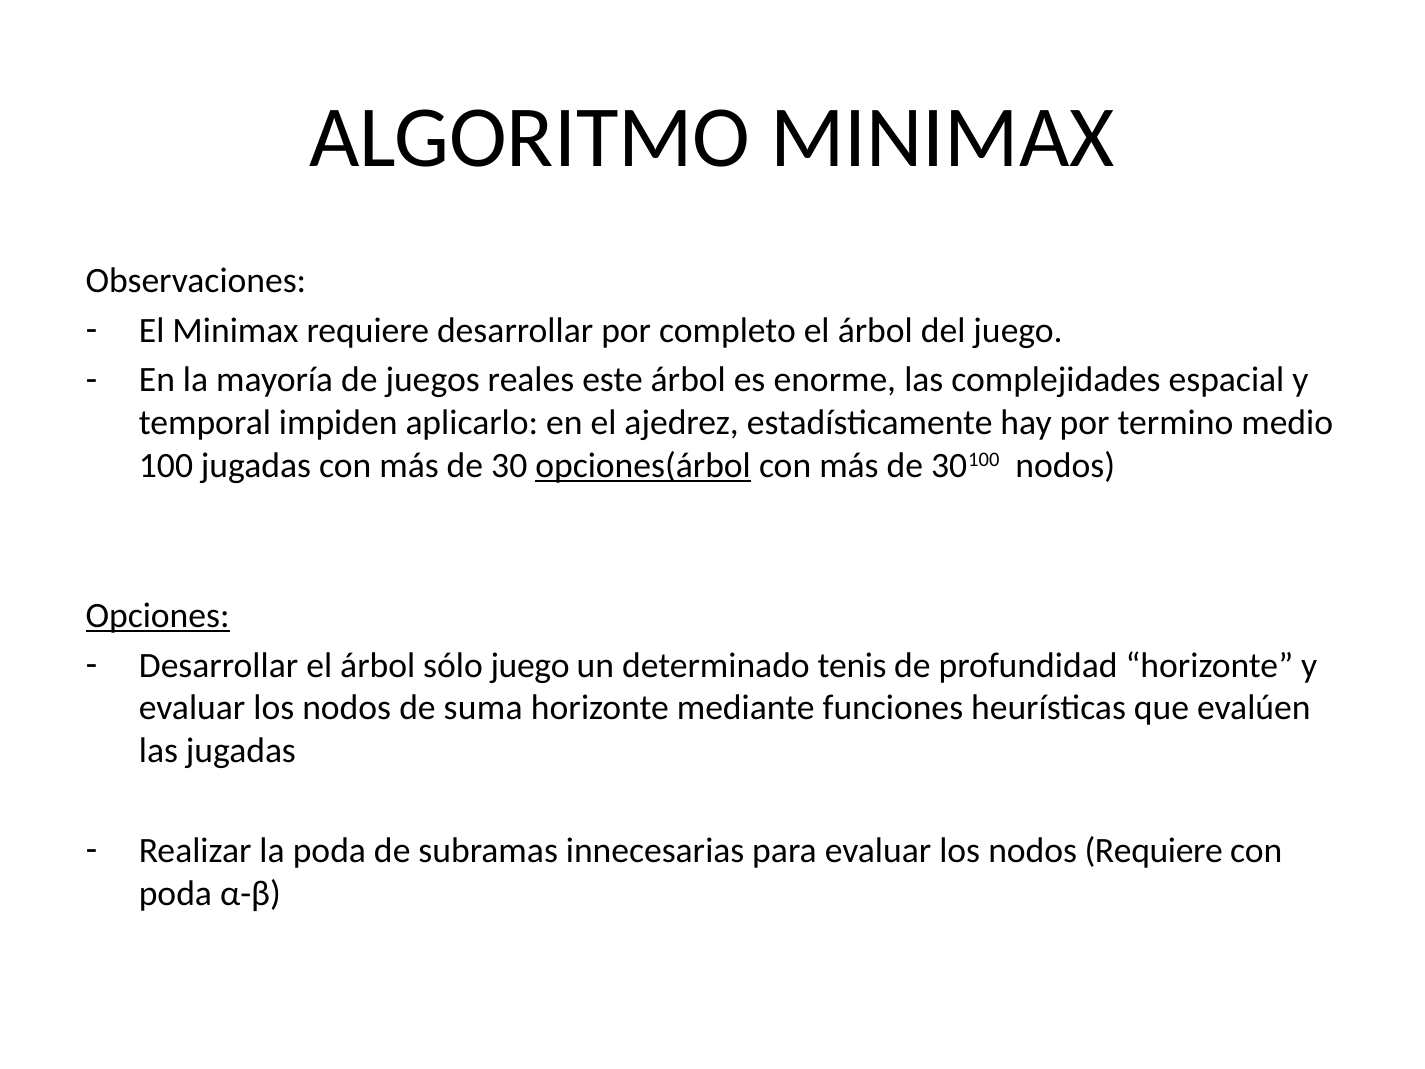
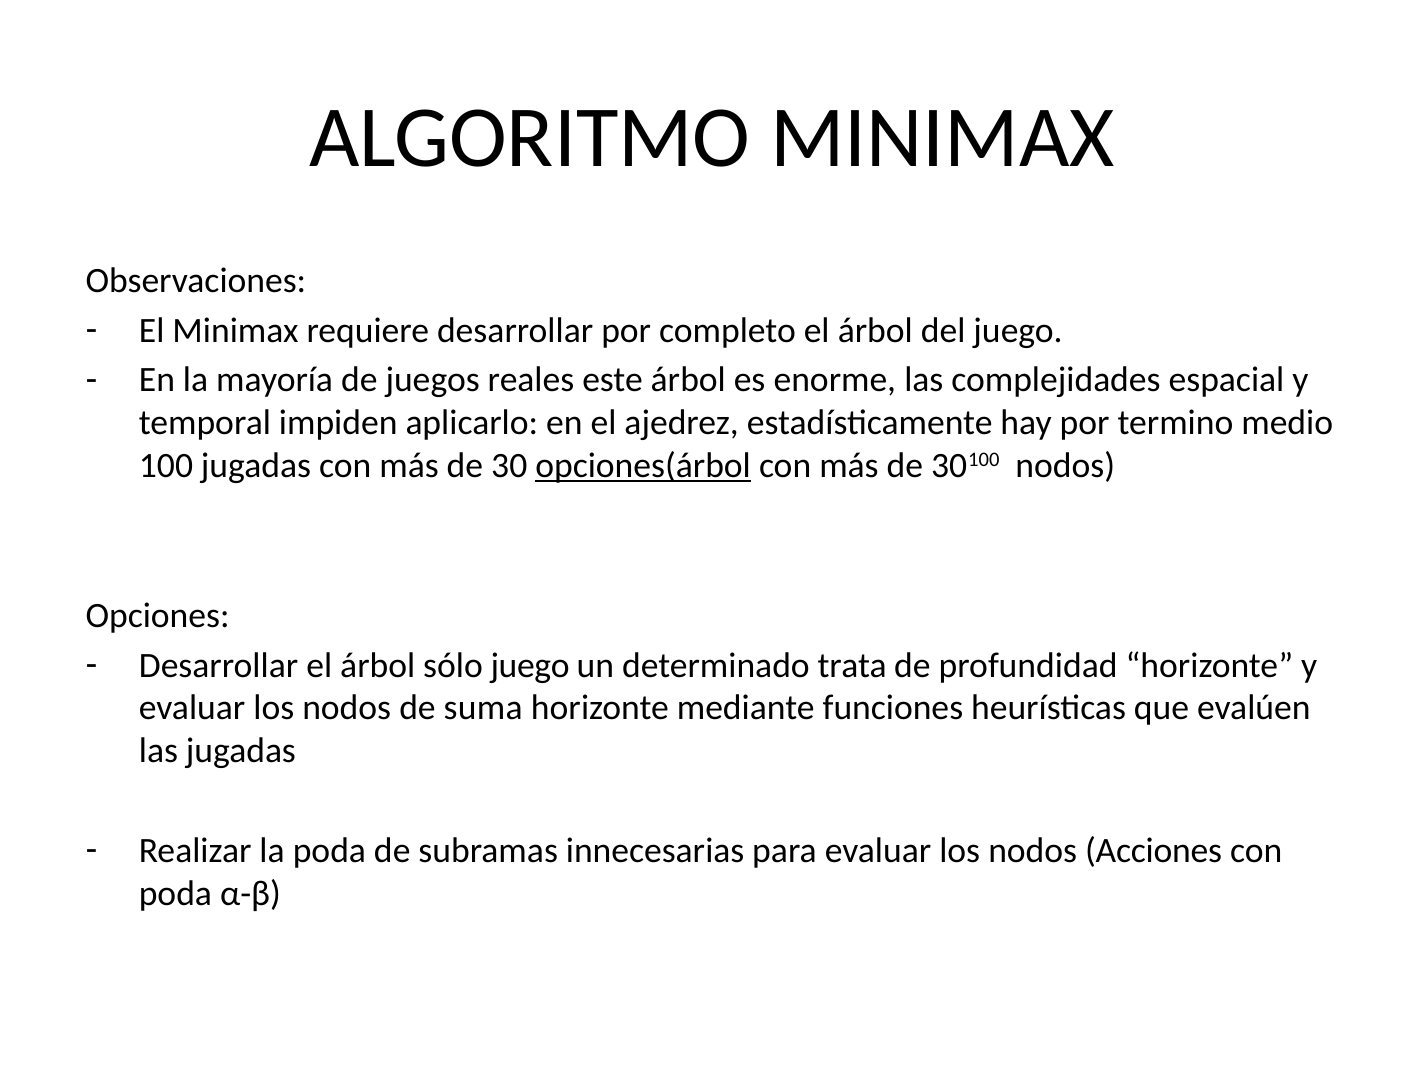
Opciones underline: present -> none
tenis: tenis -> trata
nodos Requiere: Requiere -> Acciones
